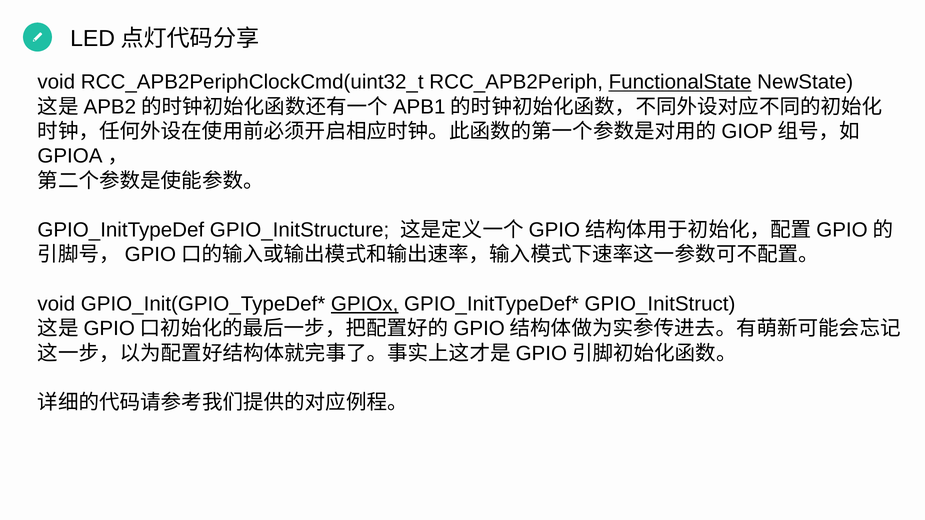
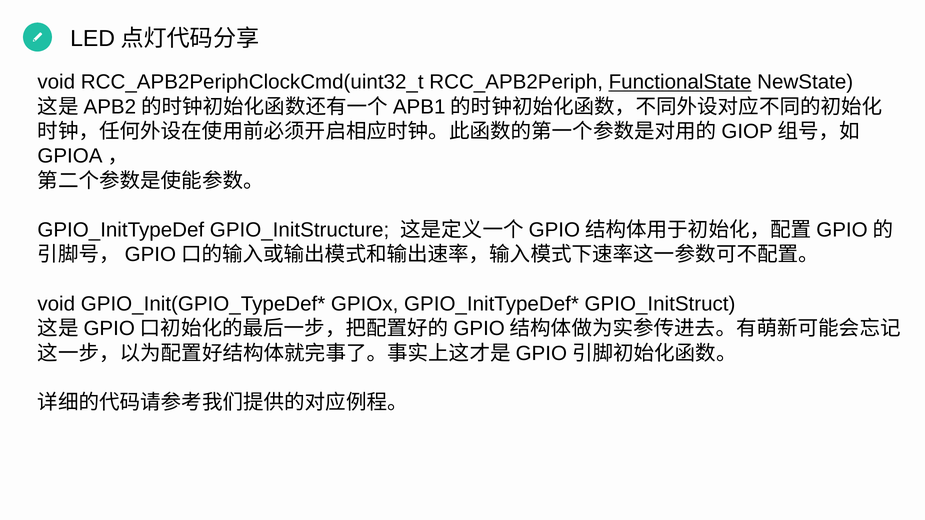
GPIOx underline: present -> none
